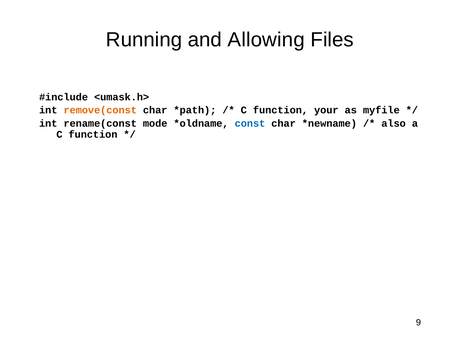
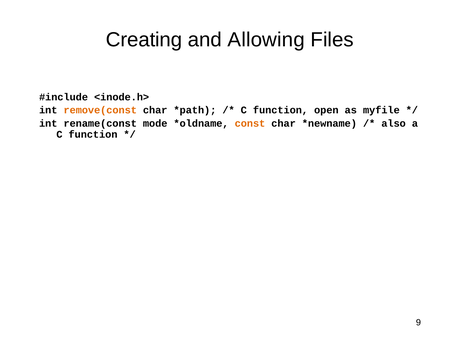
Running: Running -> Creating
<umask.h>: <umask.h> -> <inode.h>
your: your -> open
const colour: blue -> orange
